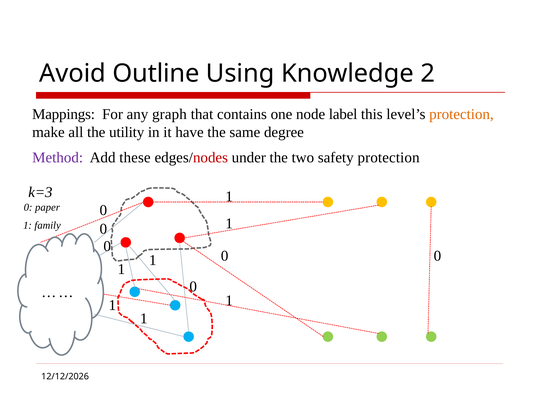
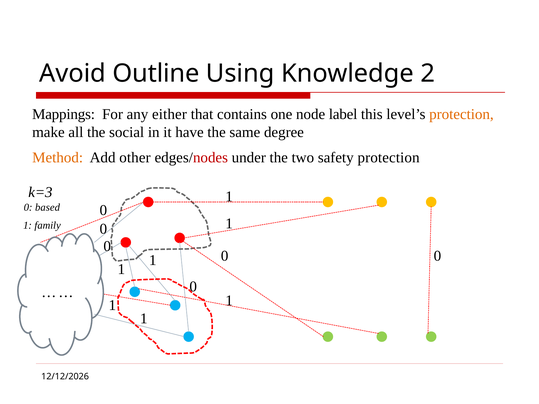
graph: graph -> either
utility: utility -> social
Method colour: purple -> orange
these: these -> other
paper: paper -> based
